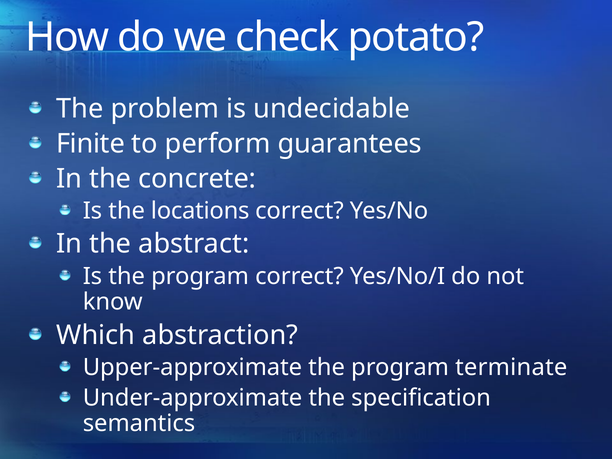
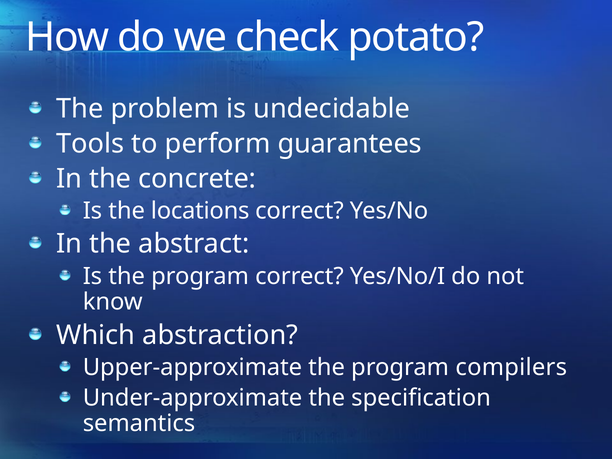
Finite: Finite -> Tools
terminate: terminate -> compilers
